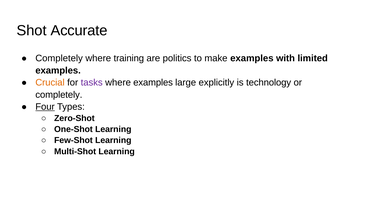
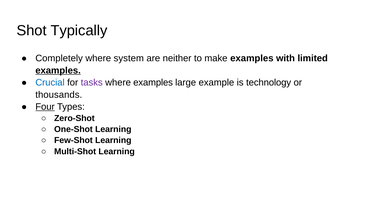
Accurate: Accurate -> Typically
training: training -> system
politics: politics -> neither
examples at (58, 70) underline: none -> present
Crucial colour: orange -> blue
explicitly: explicitly -> example
completely at (59, 94): completely -> thousands
